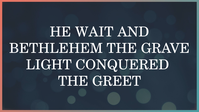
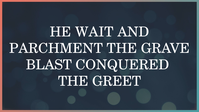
BETHLEHEM: BETHLEHEM -> PARCHMENT
LIGHT: LIGHT -> BLAST
